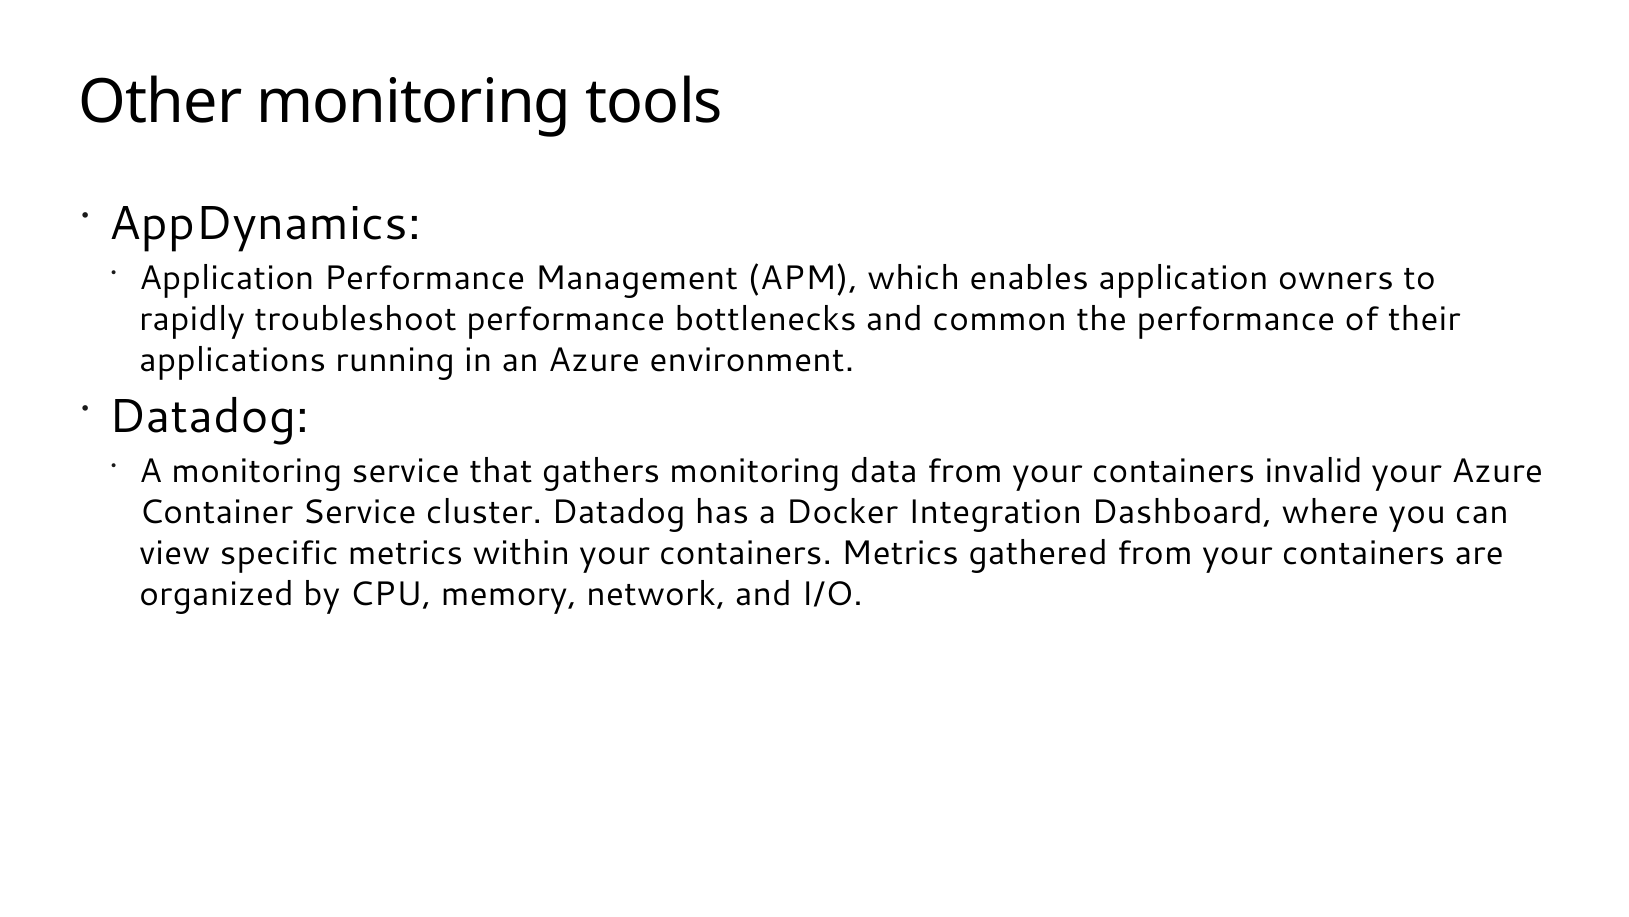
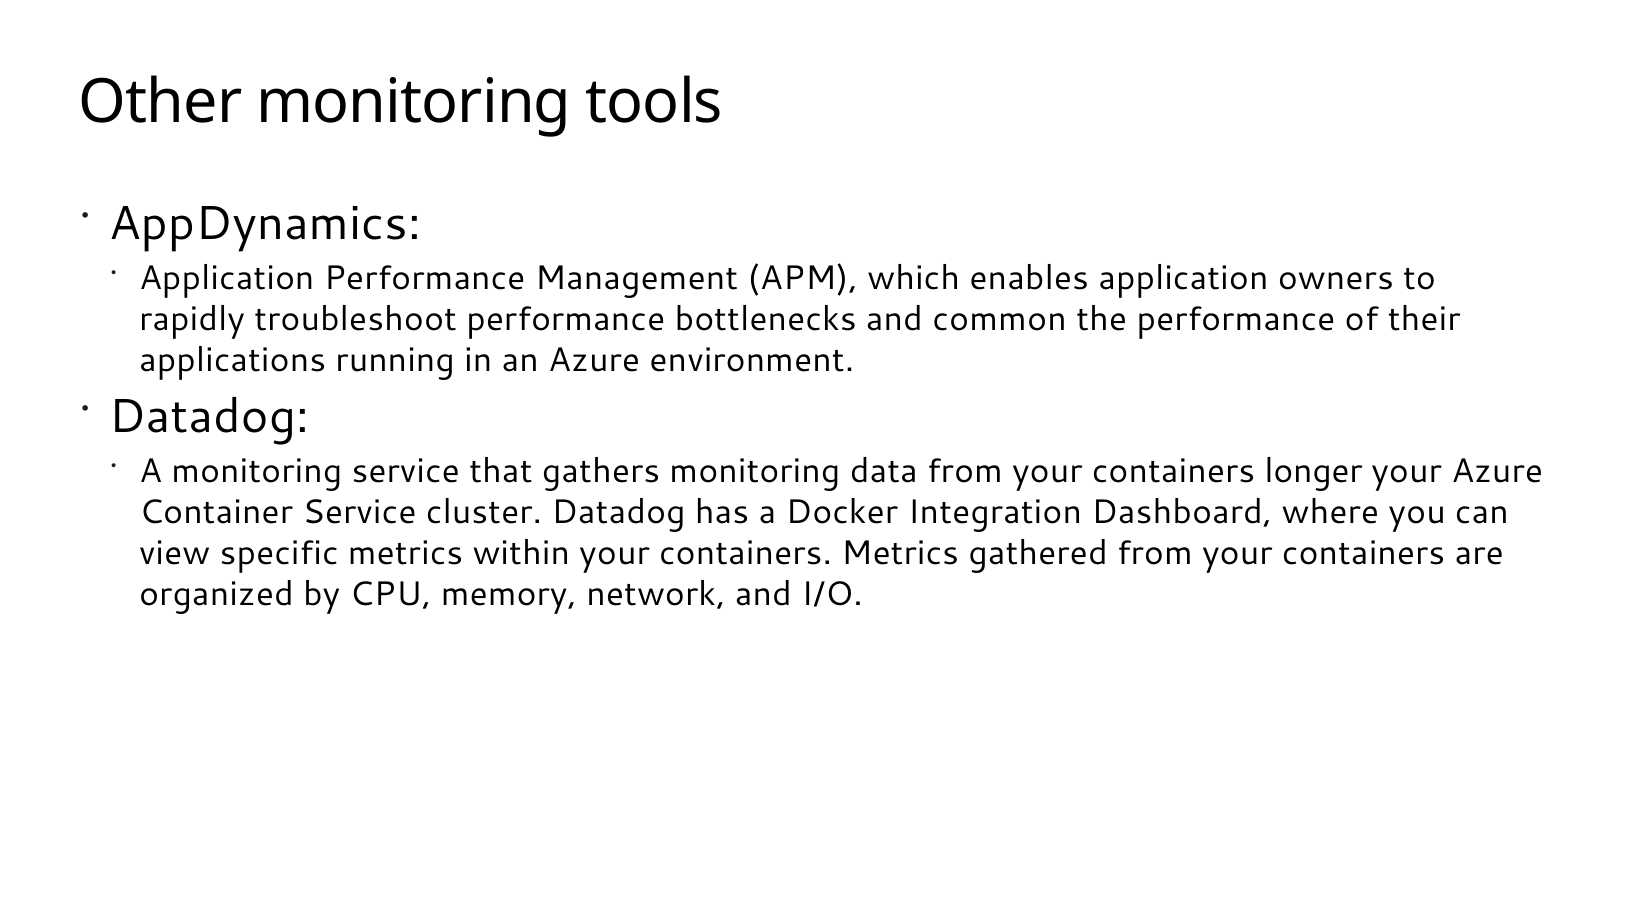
invalid: invalid -> longer
